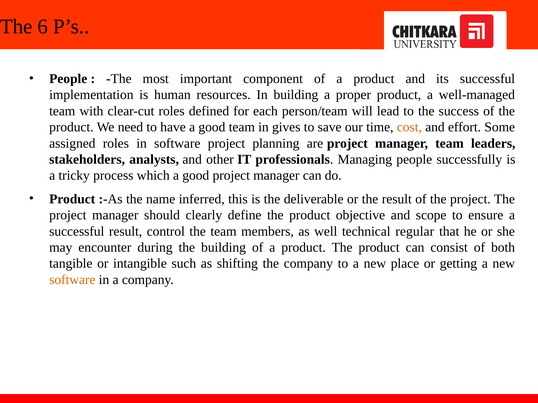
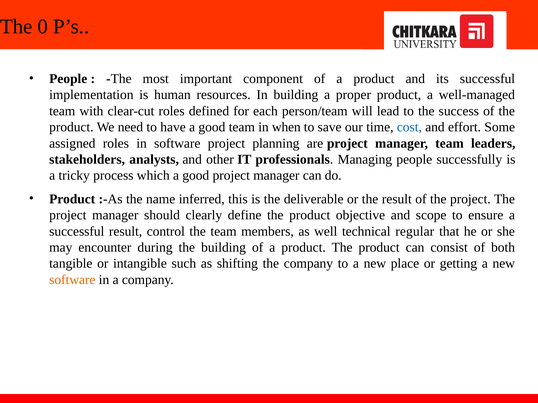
6: 6 -> 0
gives: gives -> when
cost colour: orange -> blue
